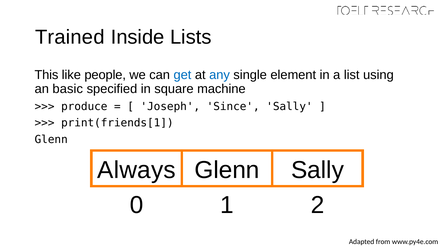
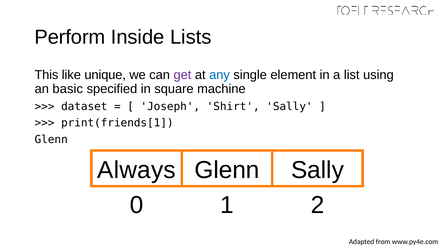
Trained: Trained -> Perform
people: people -> unique
get colour: blue -> purple
produce: produce -> dataset
Since: Since -> Shirt
